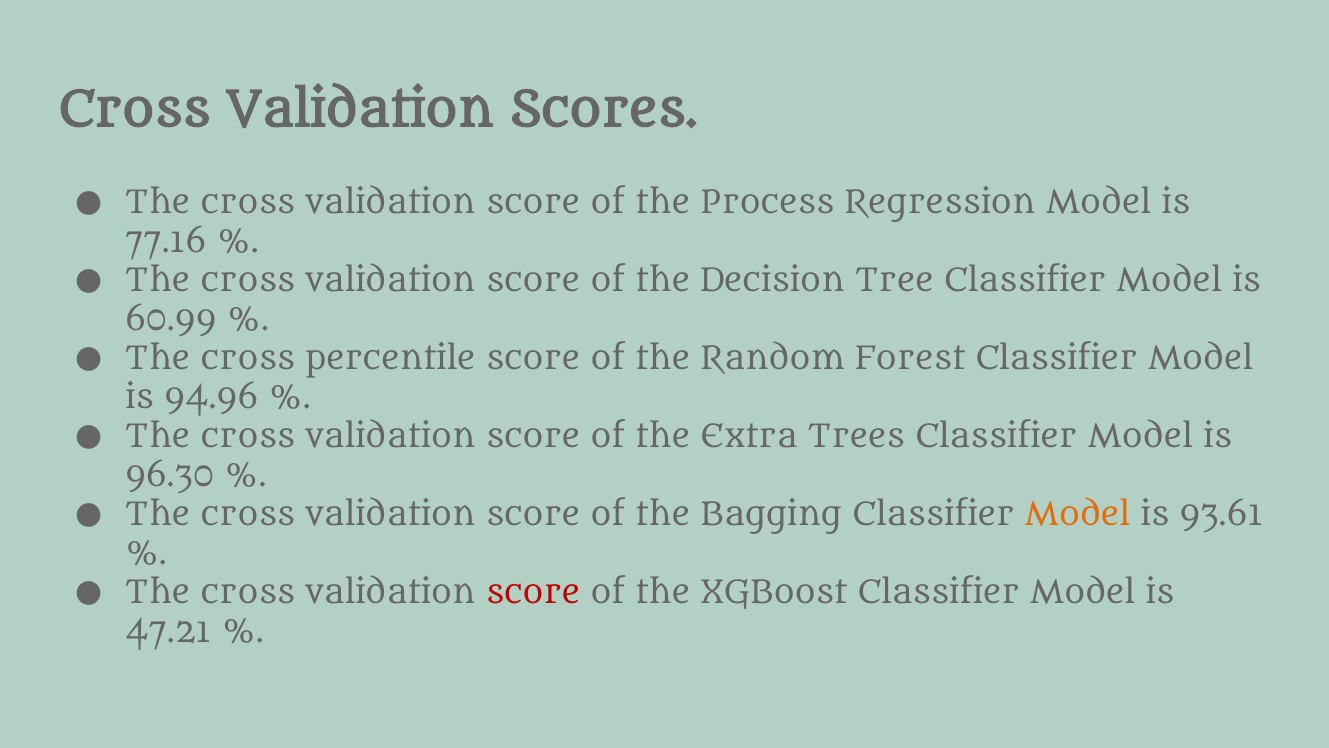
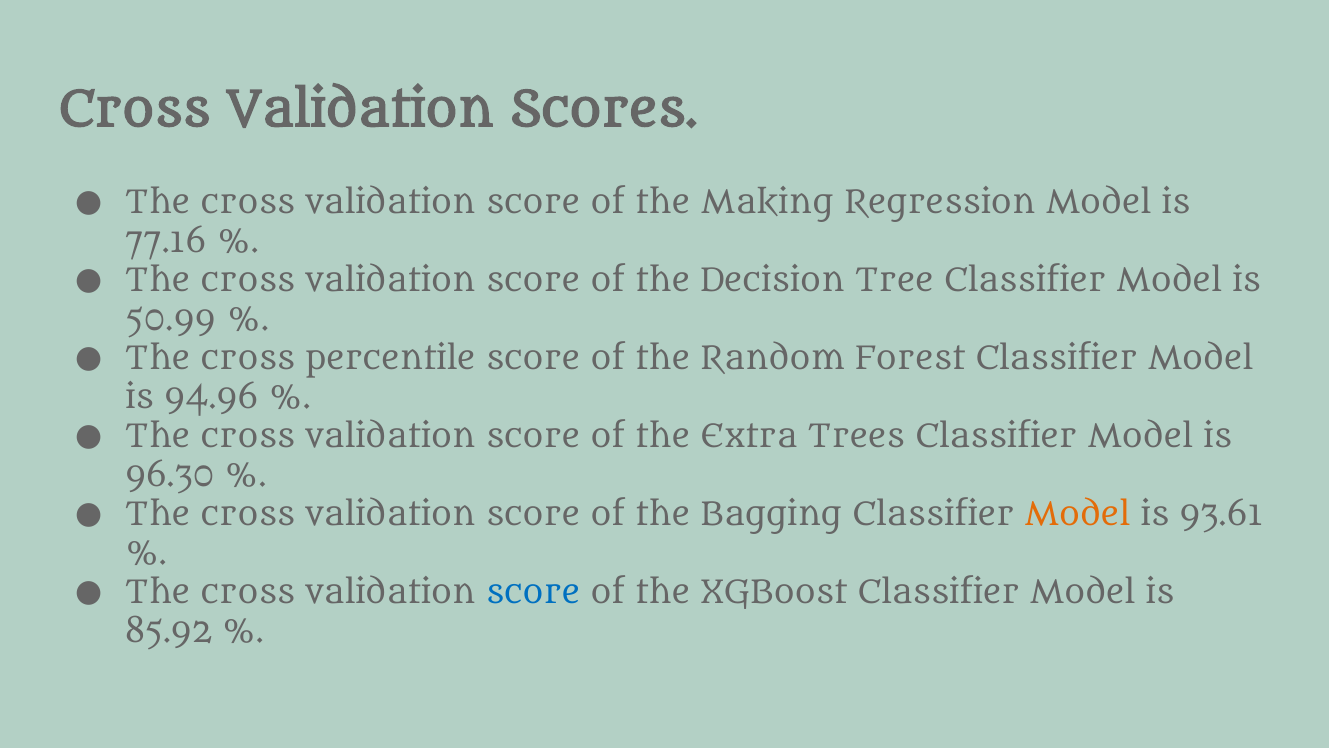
Process: Process -> Making
60.99: 60.99 -> 50.99
score at (533, 593) colour: red -> blue
47.21: 47.21 -> 85.92
